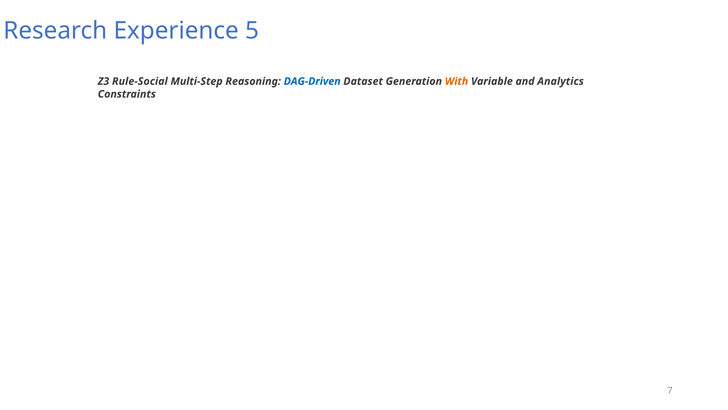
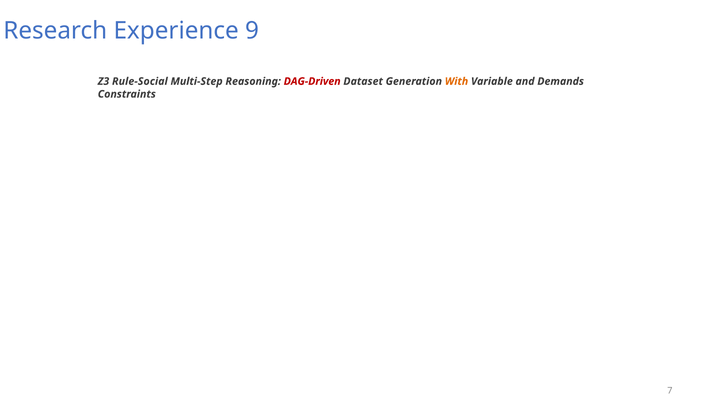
5: 5 -> 9
DAG-Driven colour: blue -> red
Analytics: Analytics -> Demands
